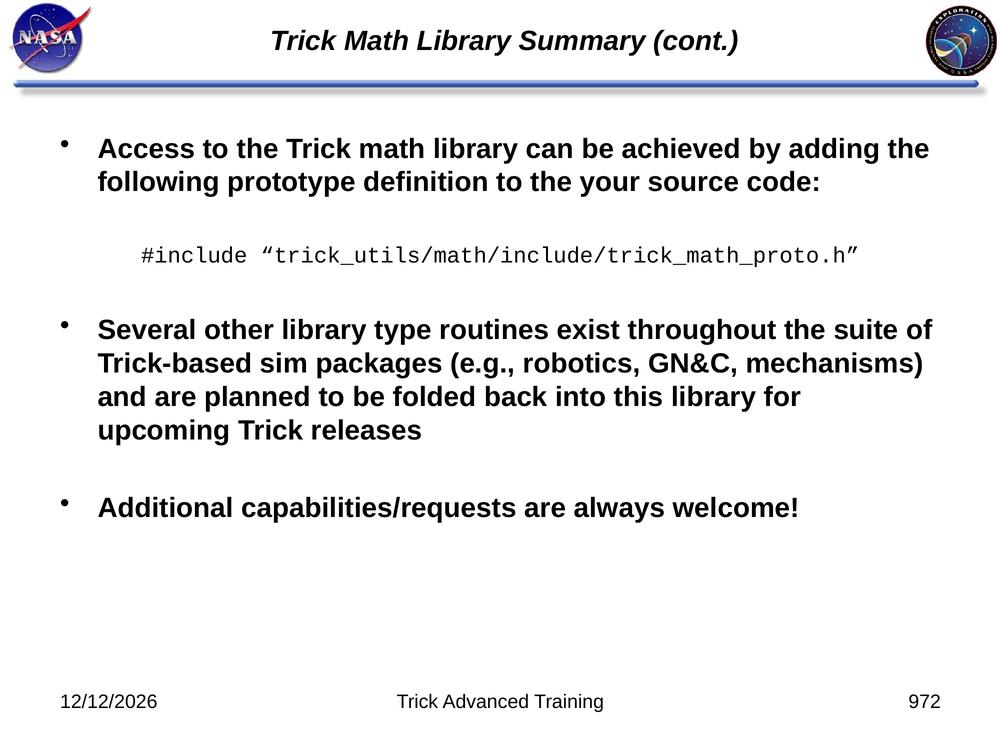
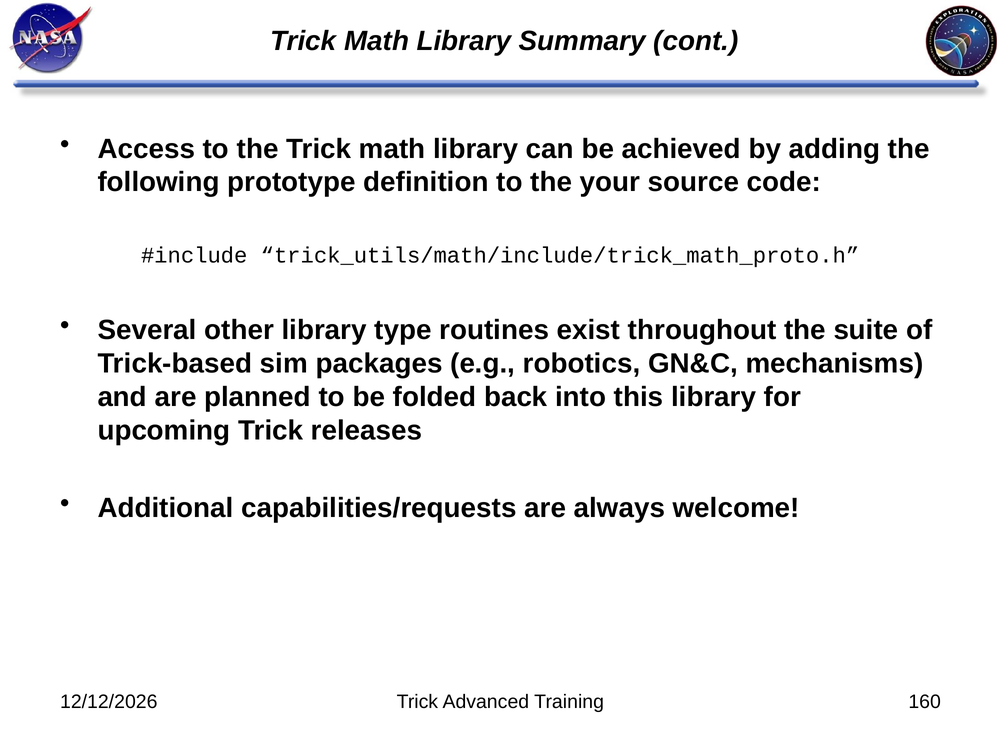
972: 972 -> 160
